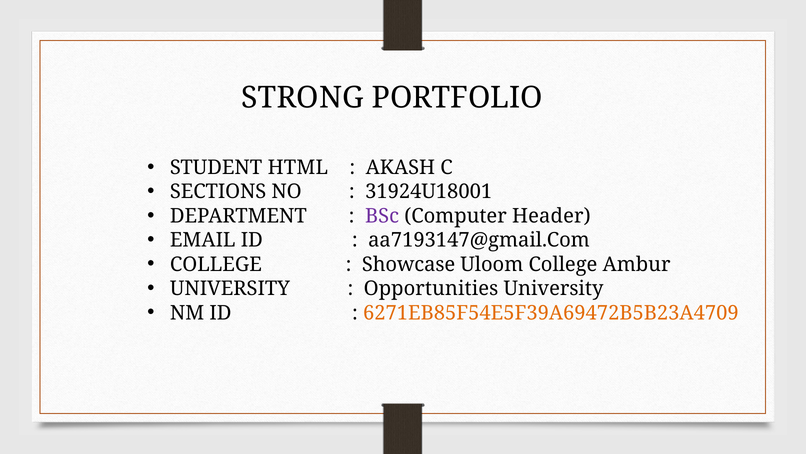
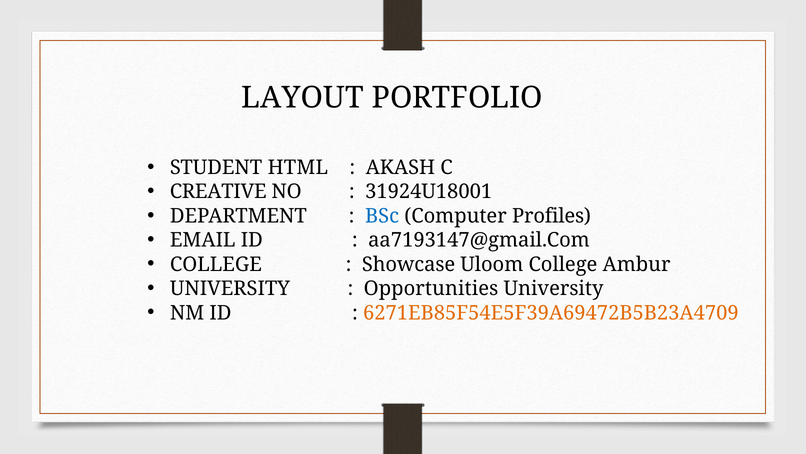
STRONG: STRONG -> LAYOUT
SECTIONS: SECTIONS -> CREATIVE
BSc colour: purple -> blue
Header: Header -> Profiles
